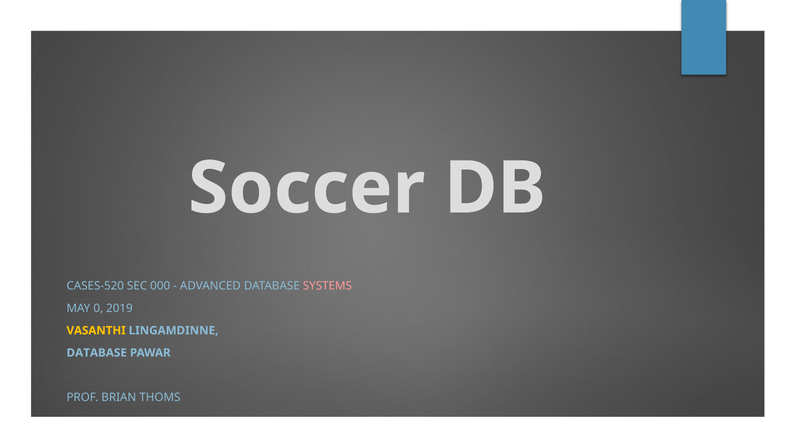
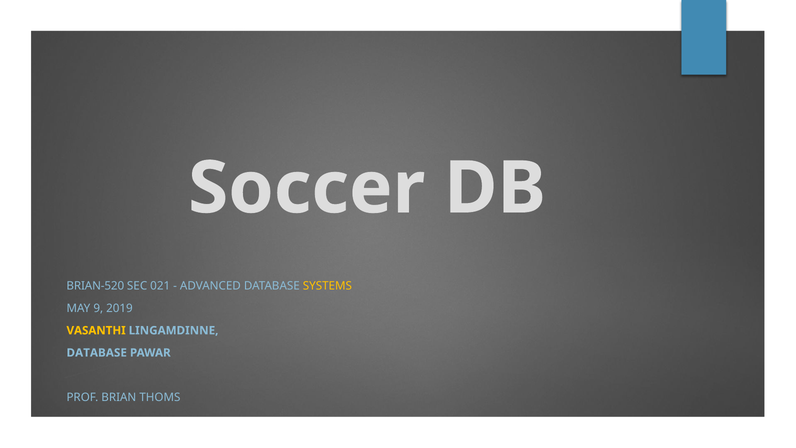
CASES-520: CASES-520 -> BRIAN-520
000: 000 -> 021
SYSTEMS colour: pink -> yellow
0: 0 -> 9
